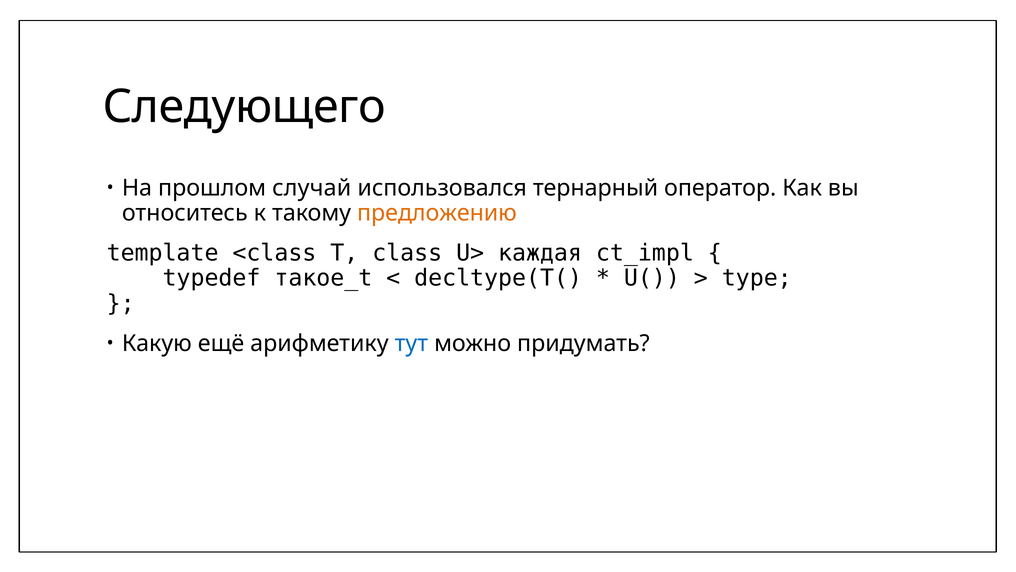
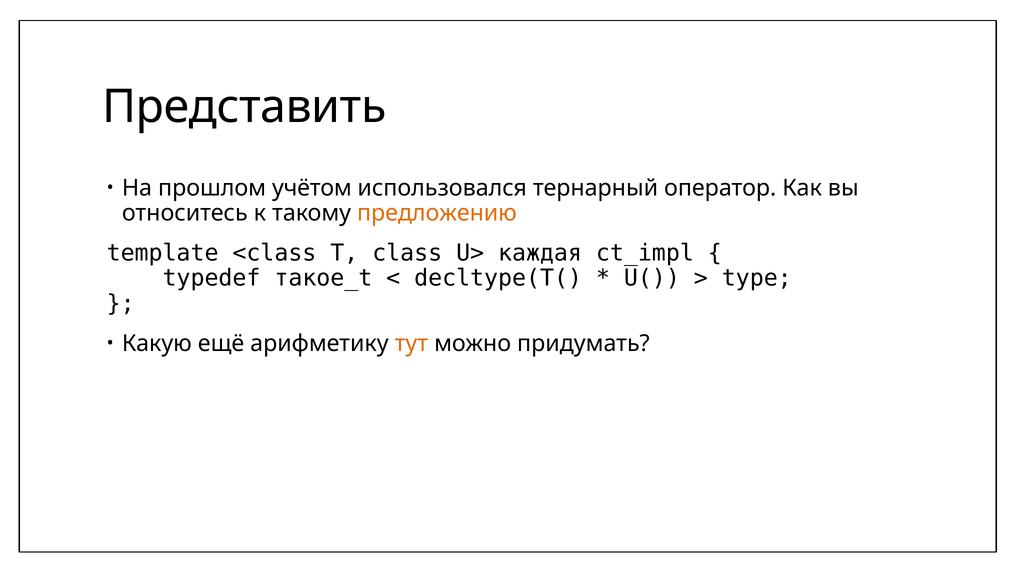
Следующего: Следующего -> Представить
случай: случай -> учётом
тут colour: blue -> orange
